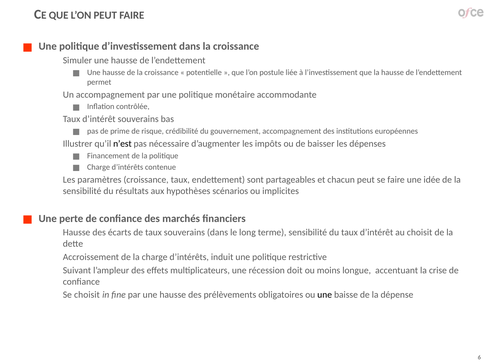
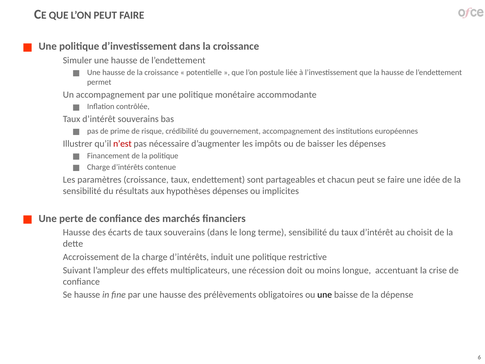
n’est colour: black -> red
hypothèses scénarios: scénarios -> dépenses
Se choisit: choisit -> hausse
